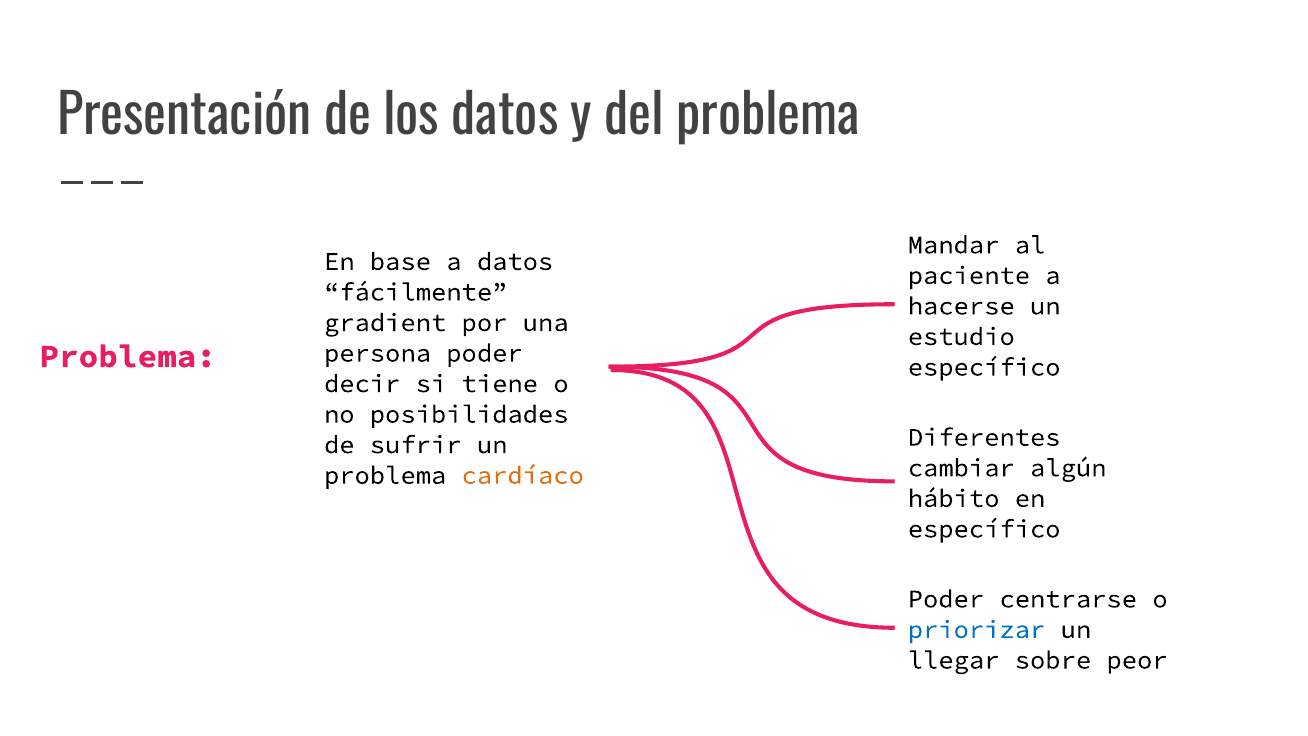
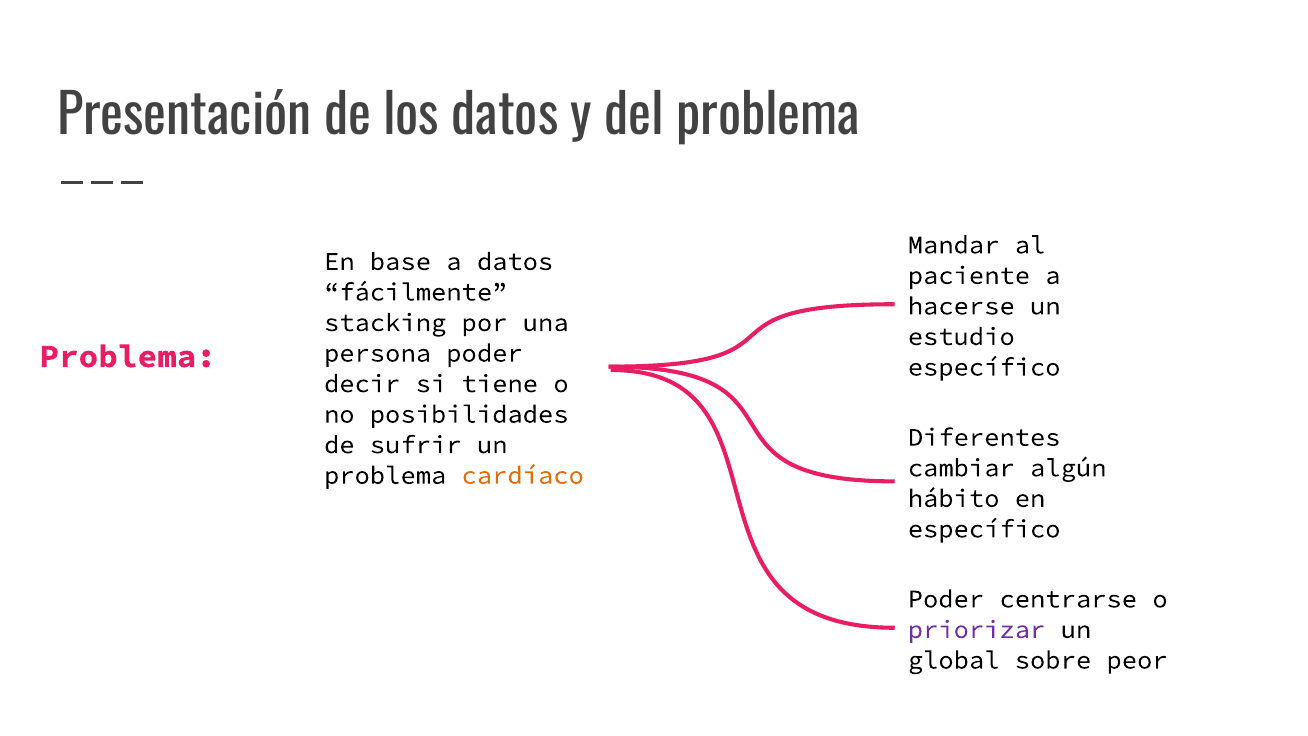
gradient: gradient -> stacking
priorizar colour: blue -> purple
llegar: llegar -> global
